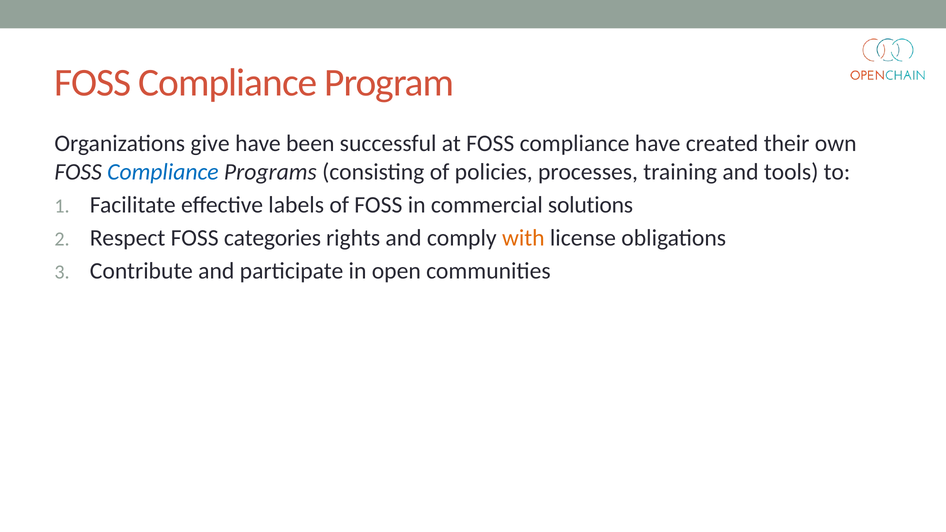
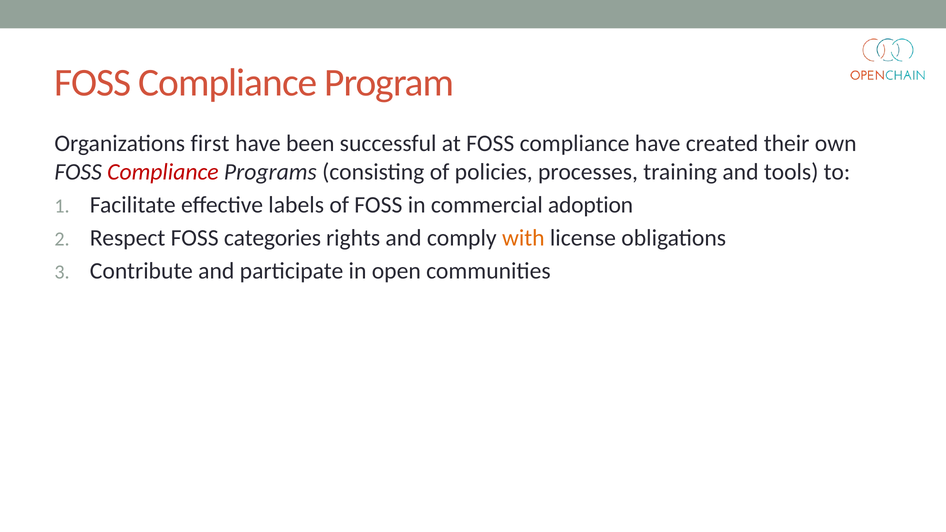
give: give -> first
Compliance at (163, 172) colour: blue -> red
solutions: solutions -> adoption
